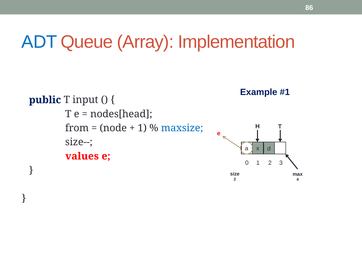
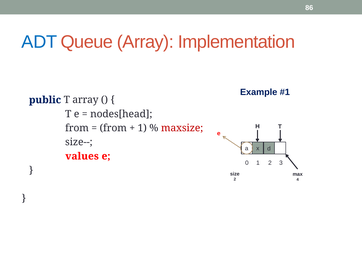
T input: input -> array
node at (113, 128): node -> from
maxsize colour: blue -> red
